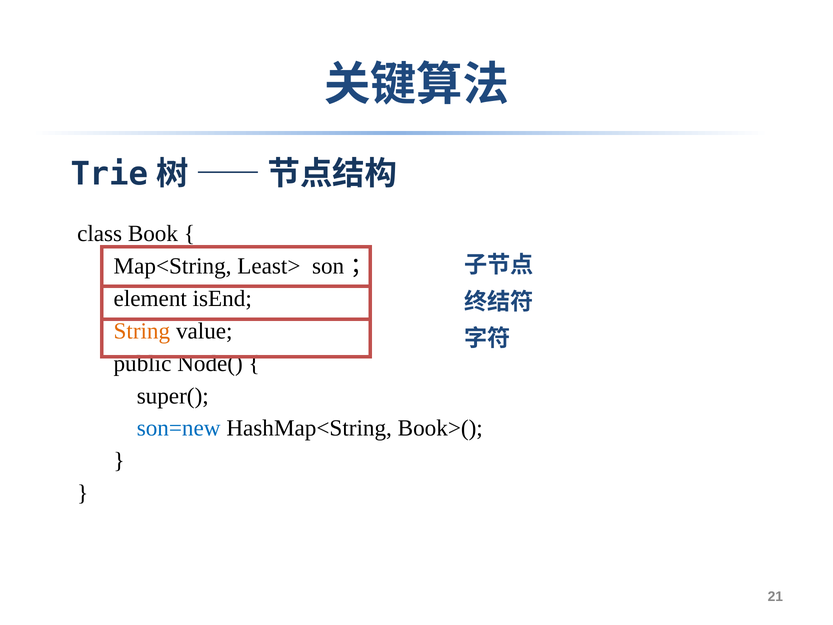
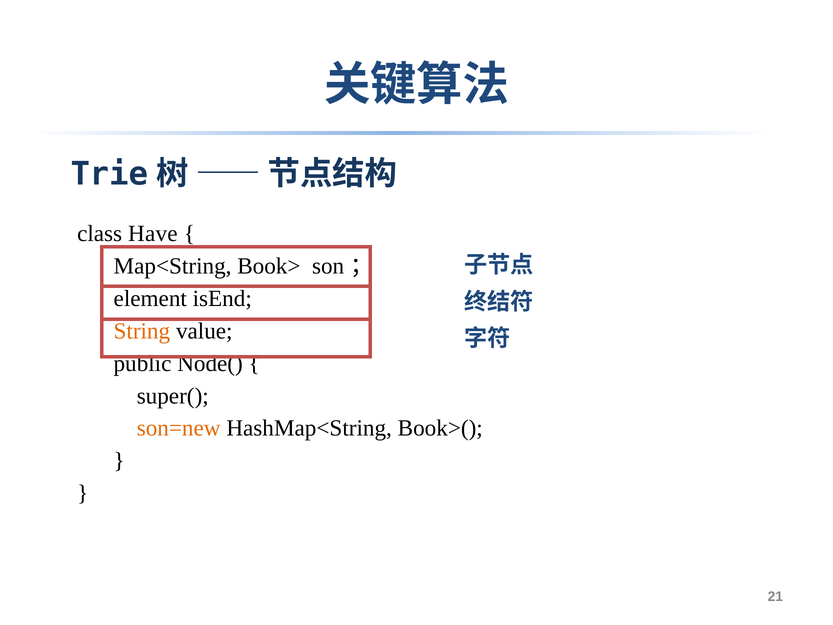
Book: Book -> Have
Least>: Least> -> Book>
son=new colour: blue -> orange
